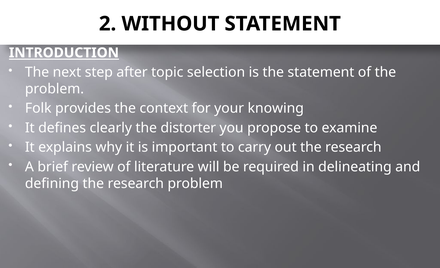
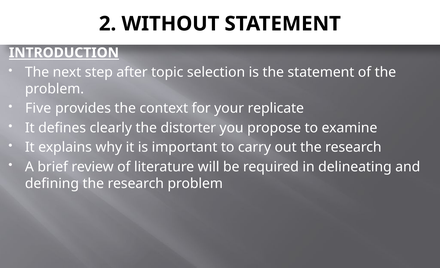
Folk: Folk -> Five
knowing: knowing -> replicate
